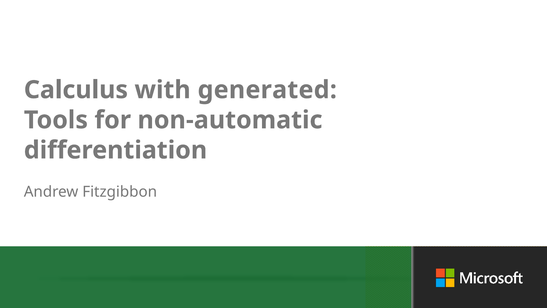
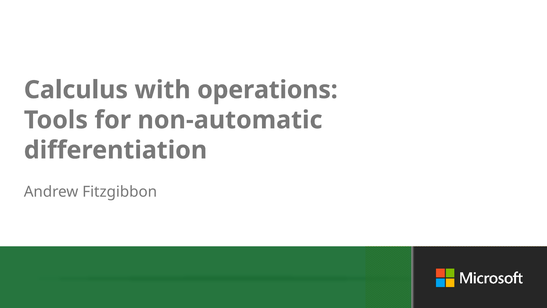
generated: generated -> operations
